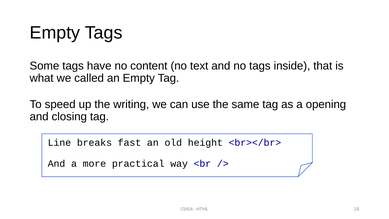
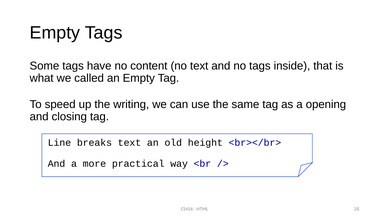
breaks fast: fast -> text
